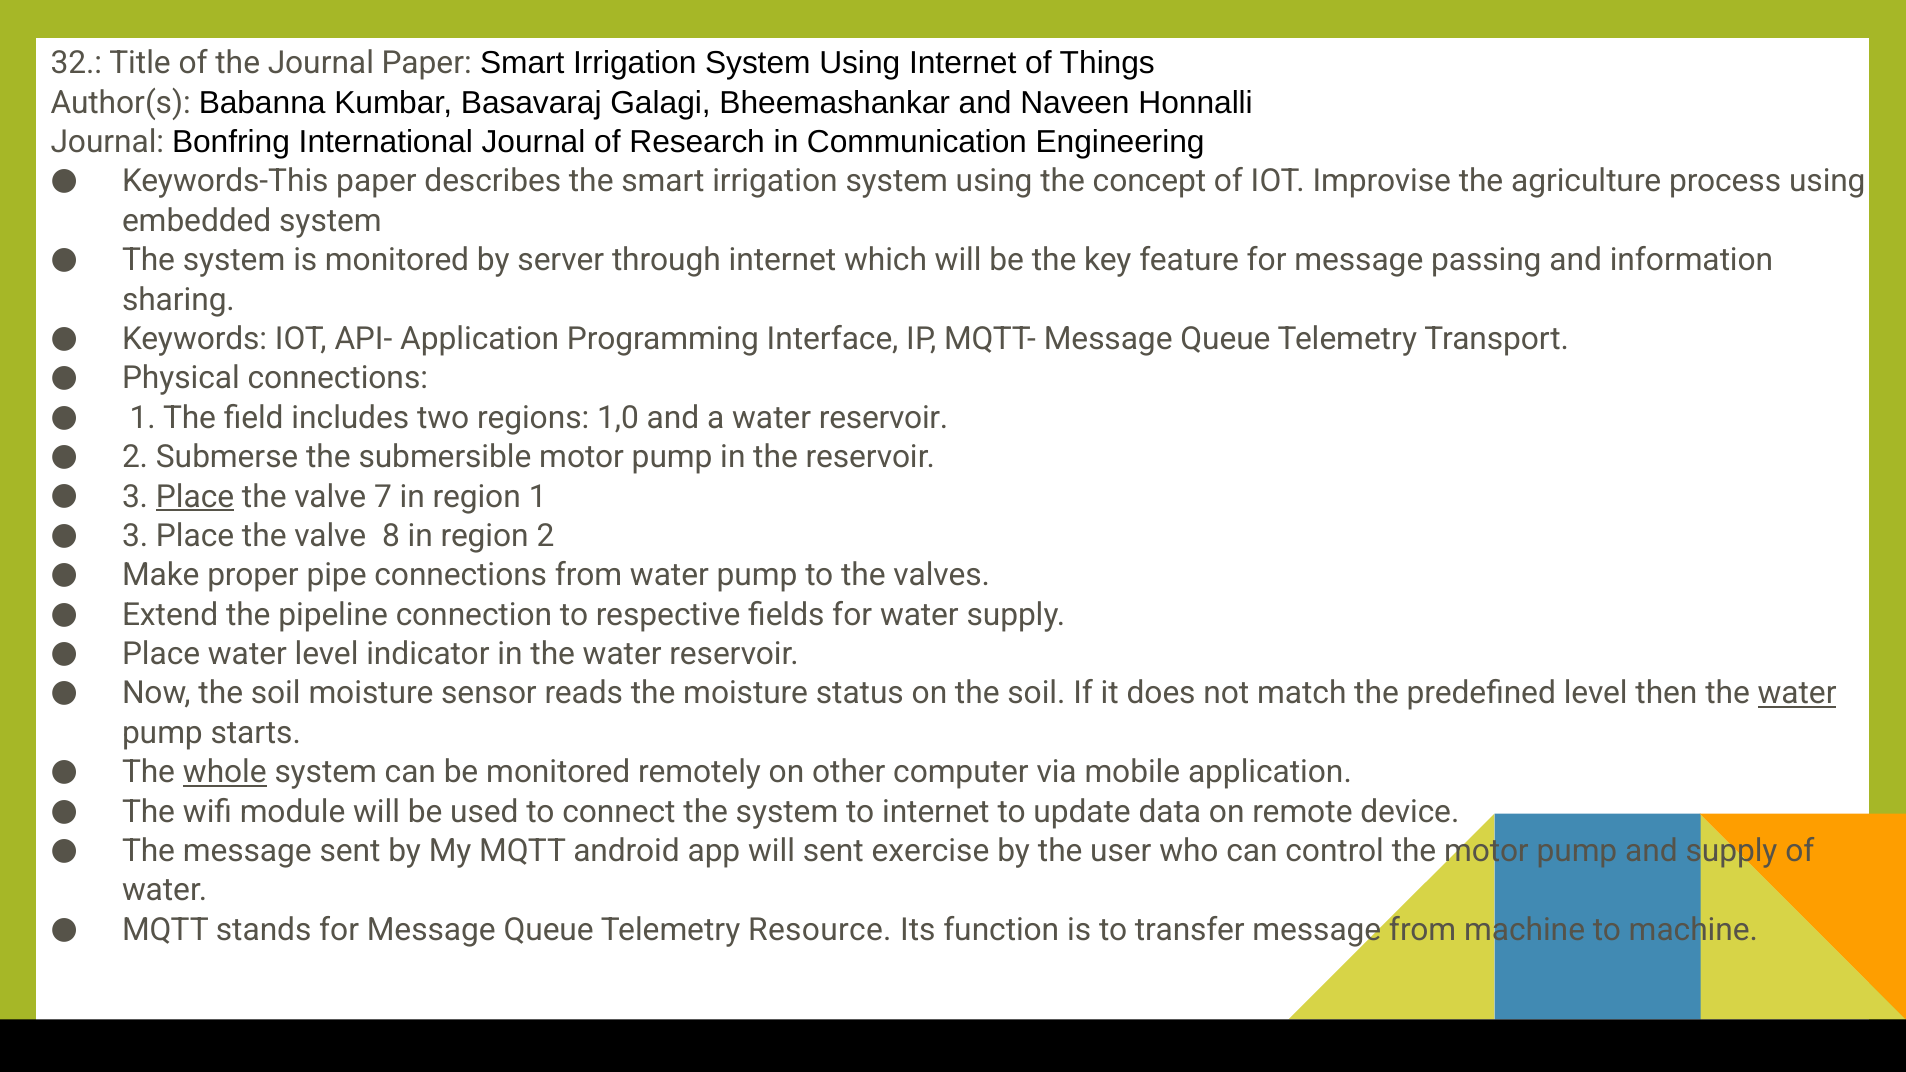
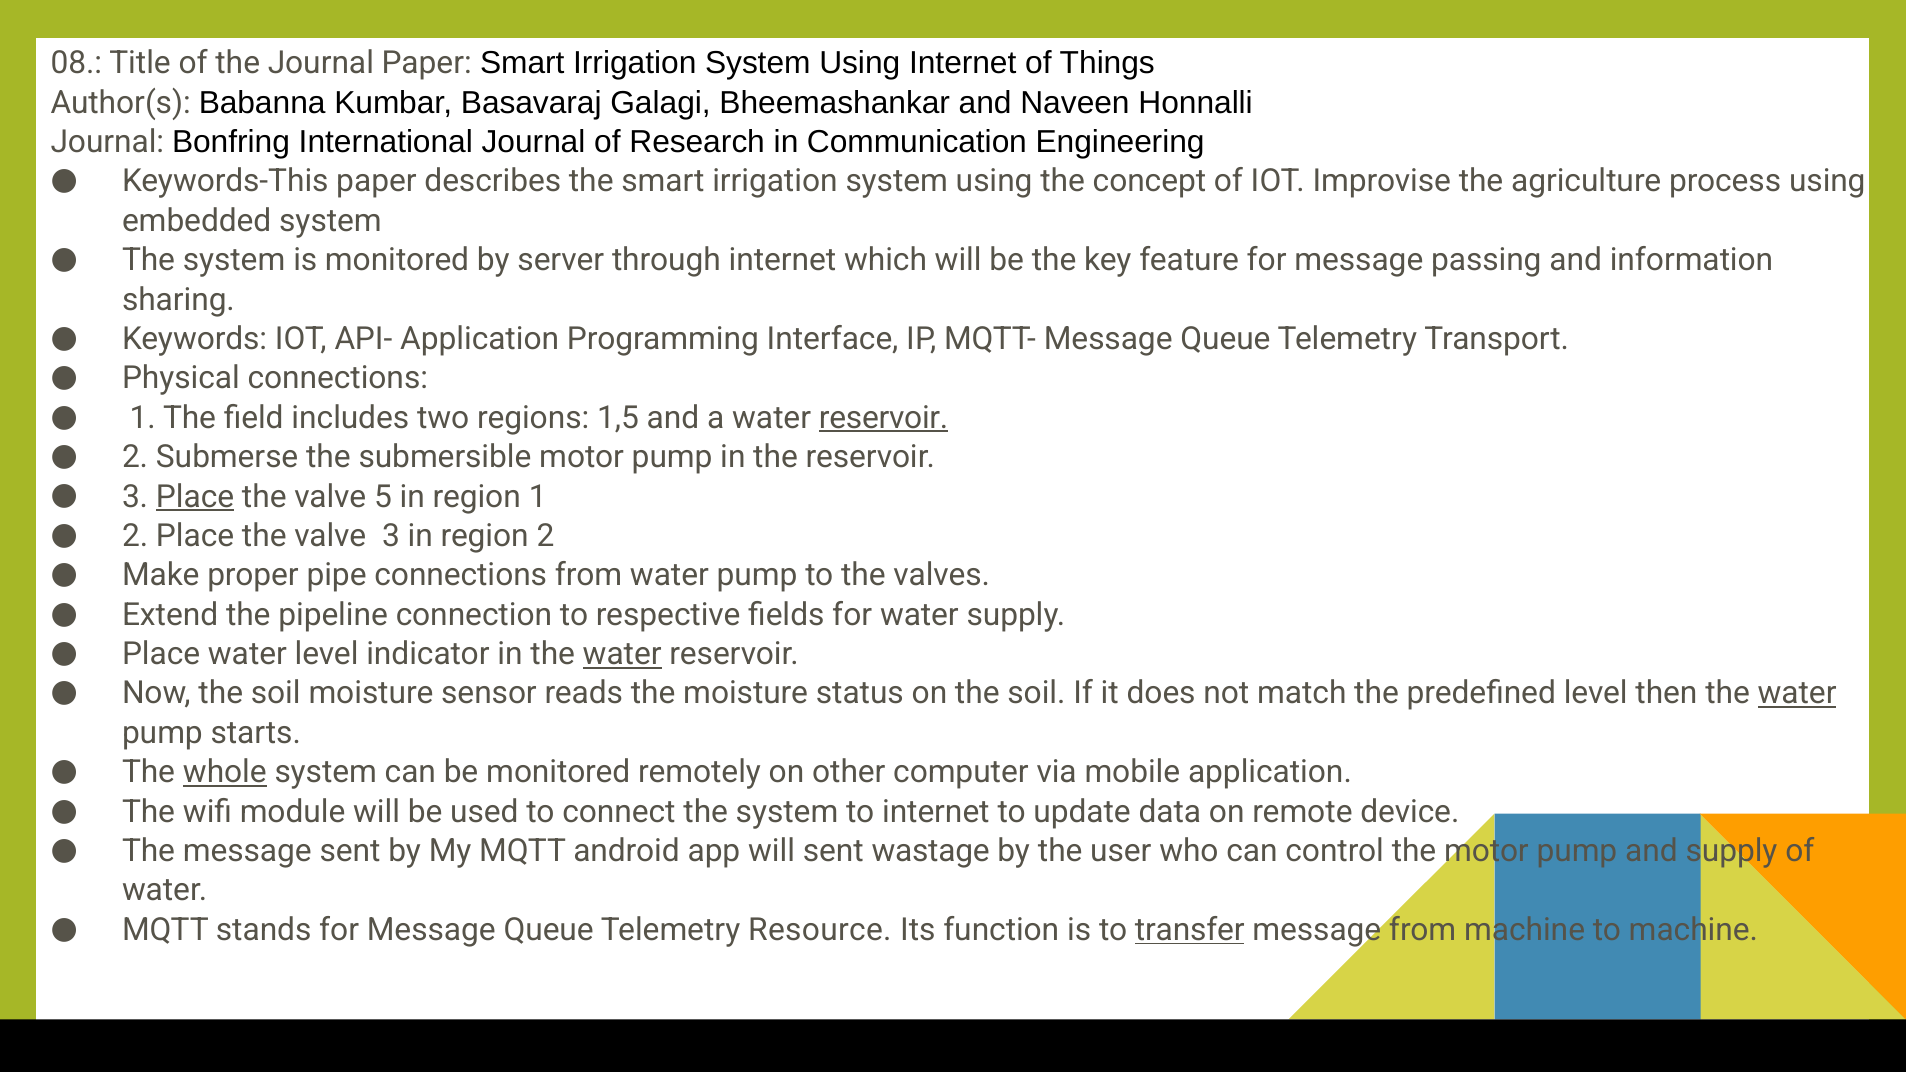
32: 32 -> 08
1,0: 1,0 -> 1,5
reservoir at (884, 418) underline: none -> present
7: 7 -> 5
3 at (135, 536): 3 -> 2
valve 8: 8 -> 3
water at (622, 654) underline: none -> present
exercise: exercise -> wastage
transfer underline: none -> present
